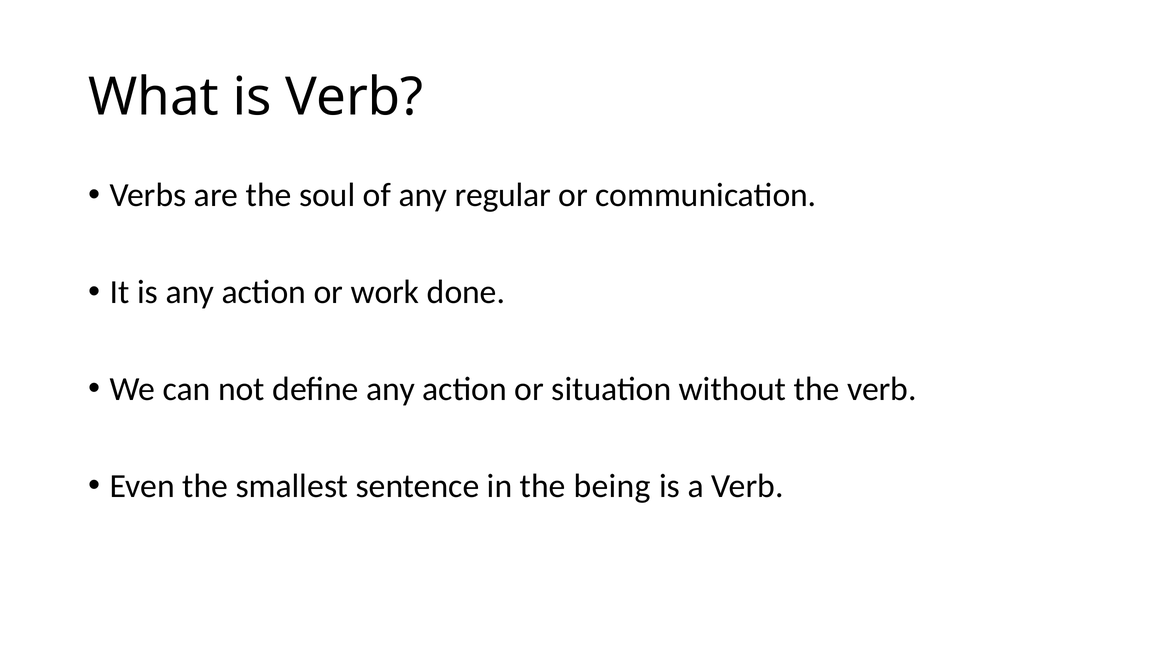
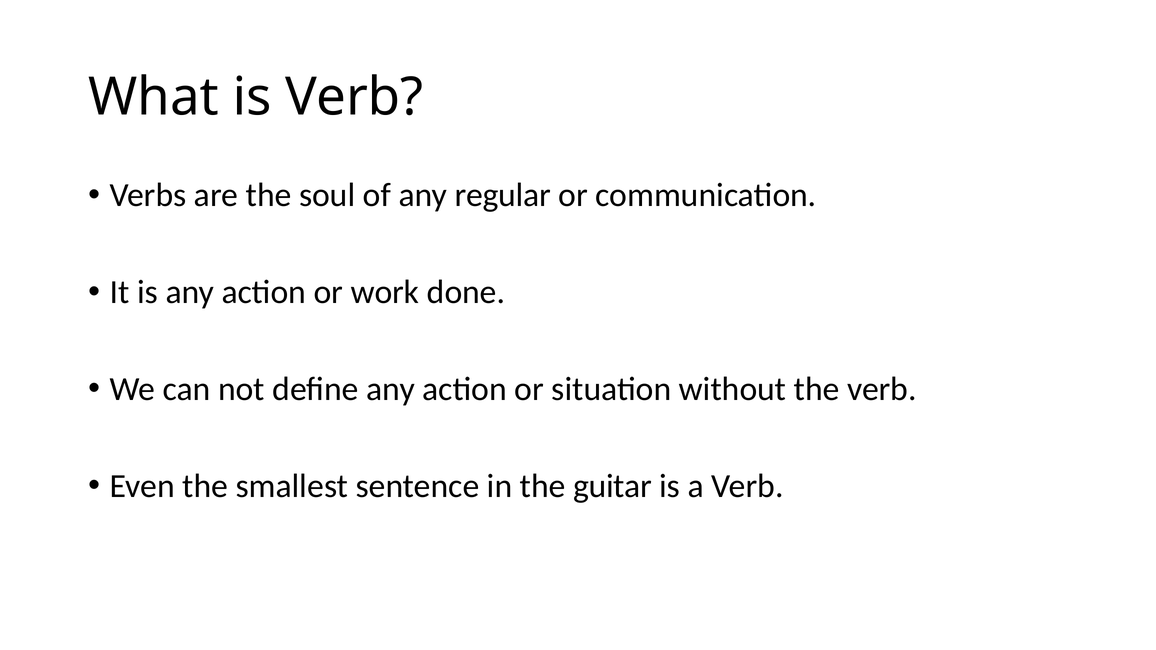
being: being -> guitar
